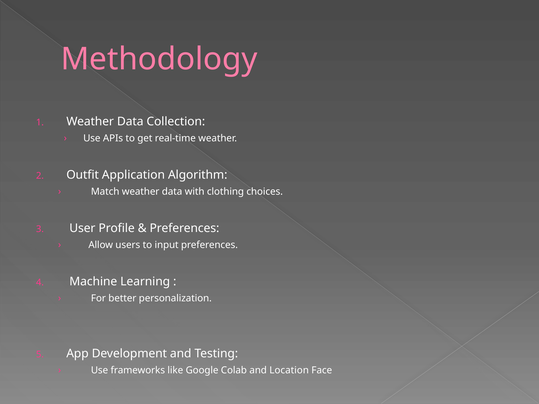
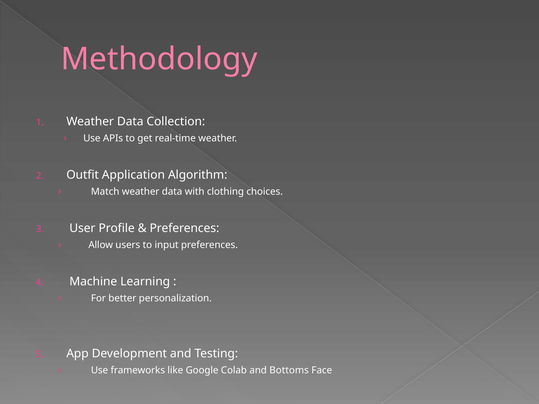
Location: Location -> Bottoms
